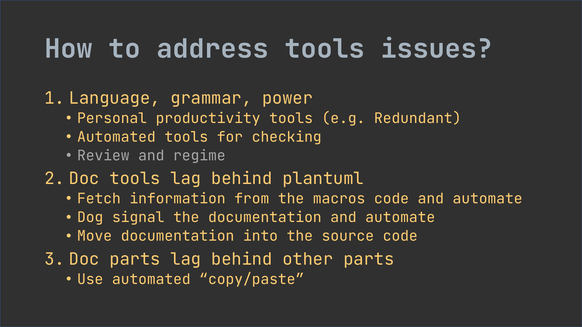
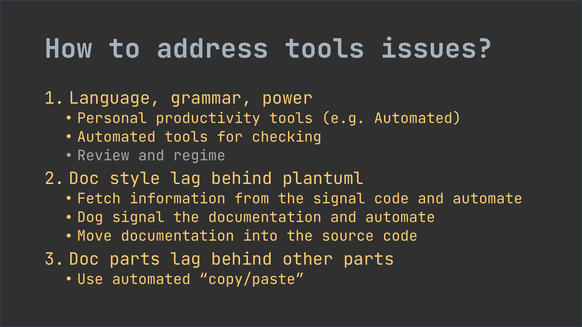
e.g Redundant: Redundant -> Automated
tools at (135, 179): tools -> style
the macros: macros -> signal
